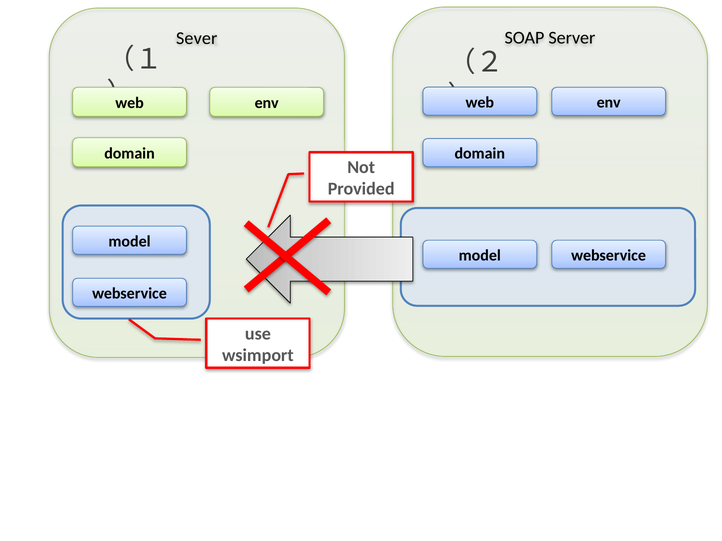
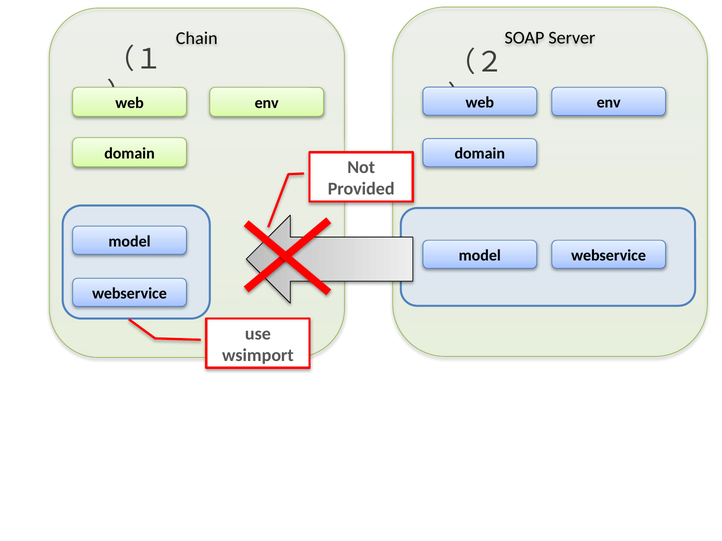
Sever: Sever -> Chain
